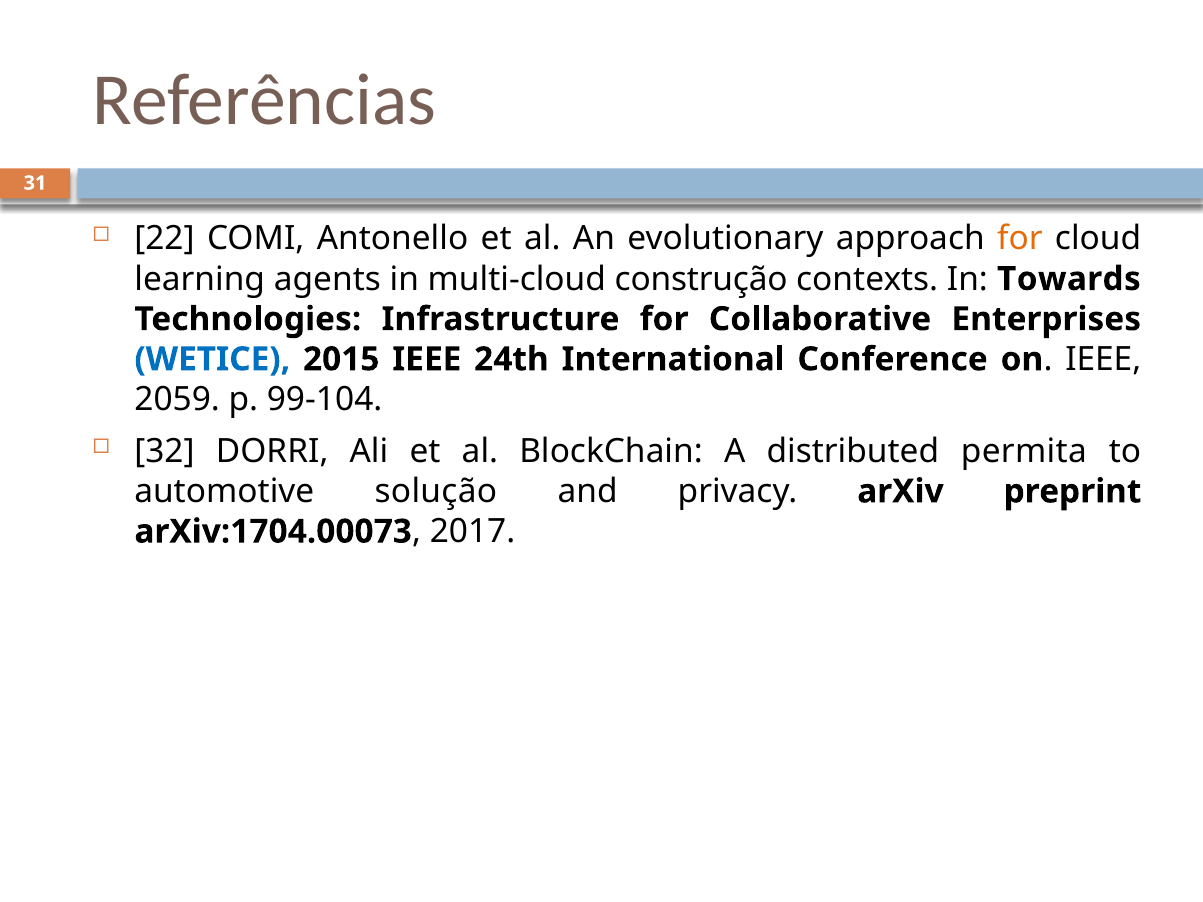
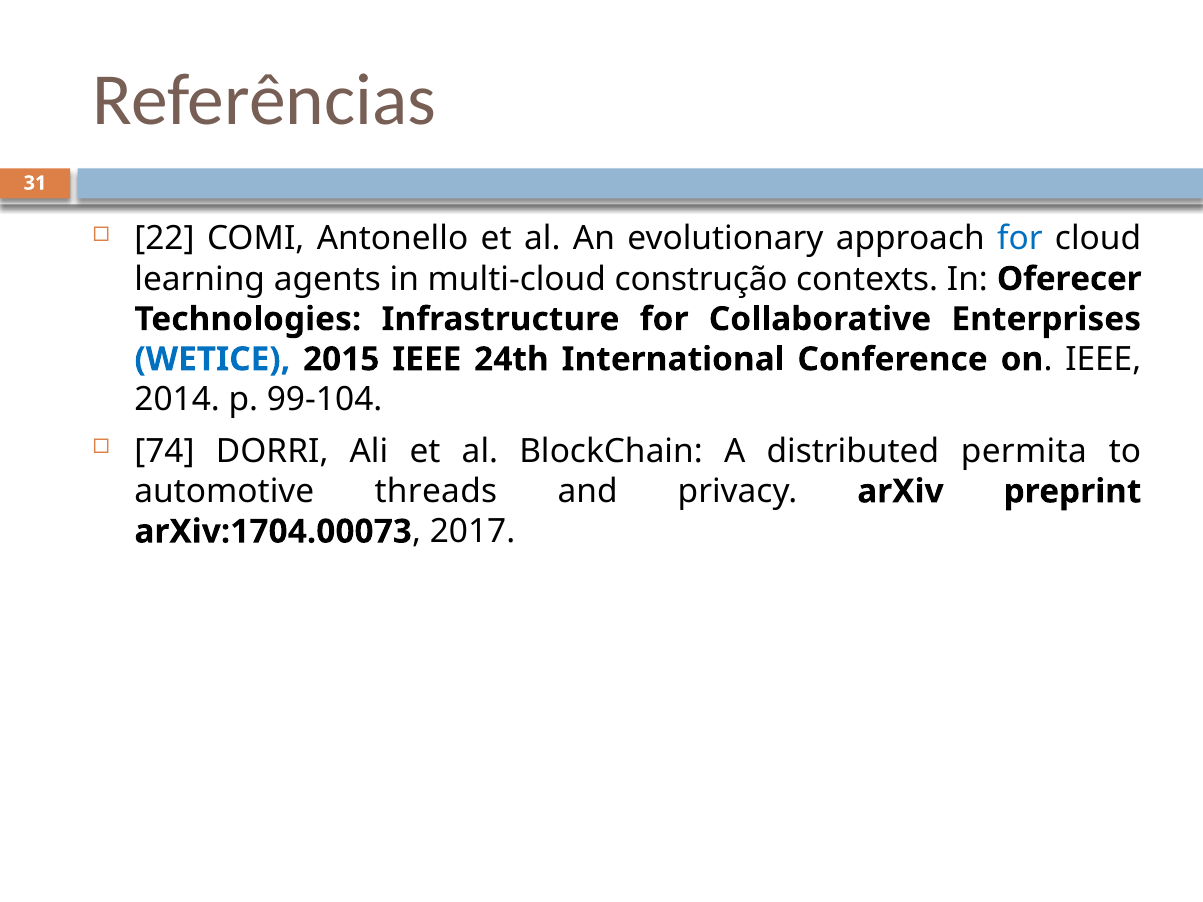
for at (1020, 239) colour: orange -> blue
Towards: Towards -> Oferecer
2059: 2059 -> 2014
32: 32 -> 74
solução: solução -> threads
